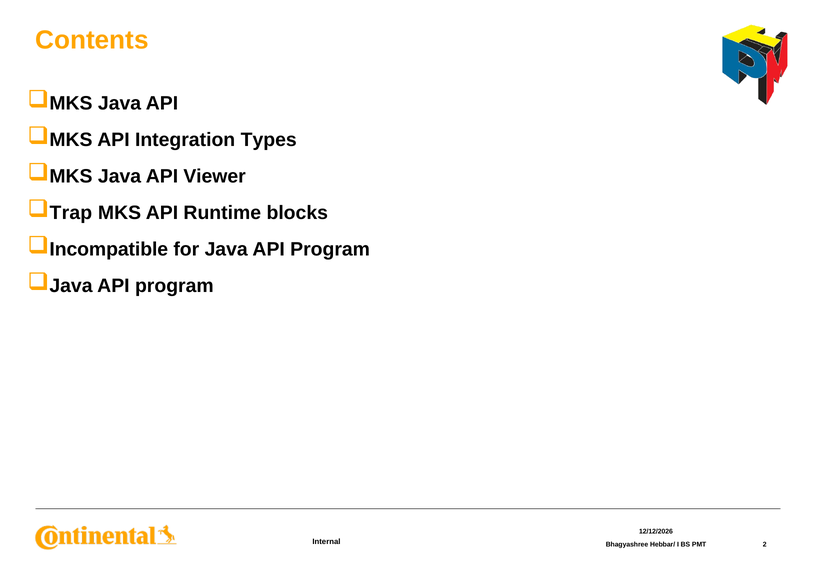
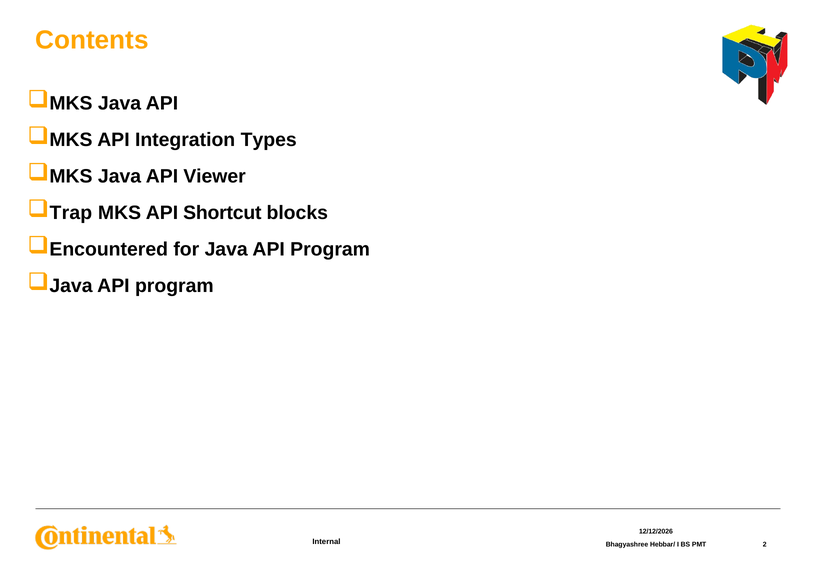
Runtime: Runtime -> Shortcut
Incompatible: Incompatible -> Encountered
